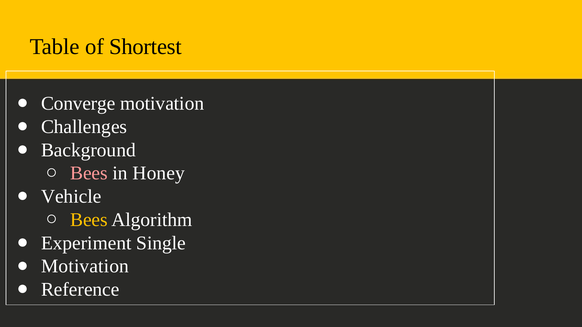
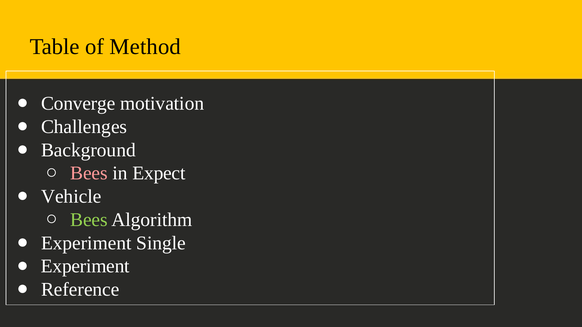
Shortest: Shortest -> Method
Honey: Honey -> Expect
Bees at (89, 220) colour: yellow -> light green
Motivation at (85, 267): Motivation -> Experiment
